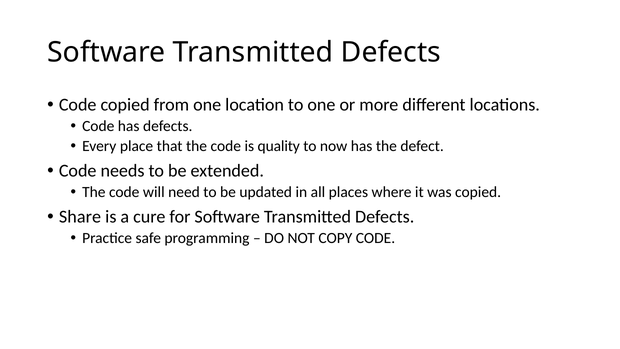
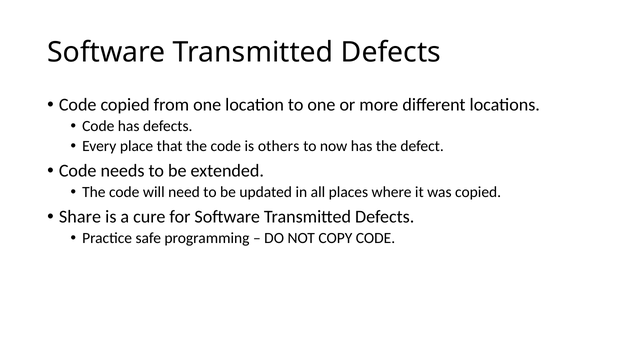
quality: quality -> others
